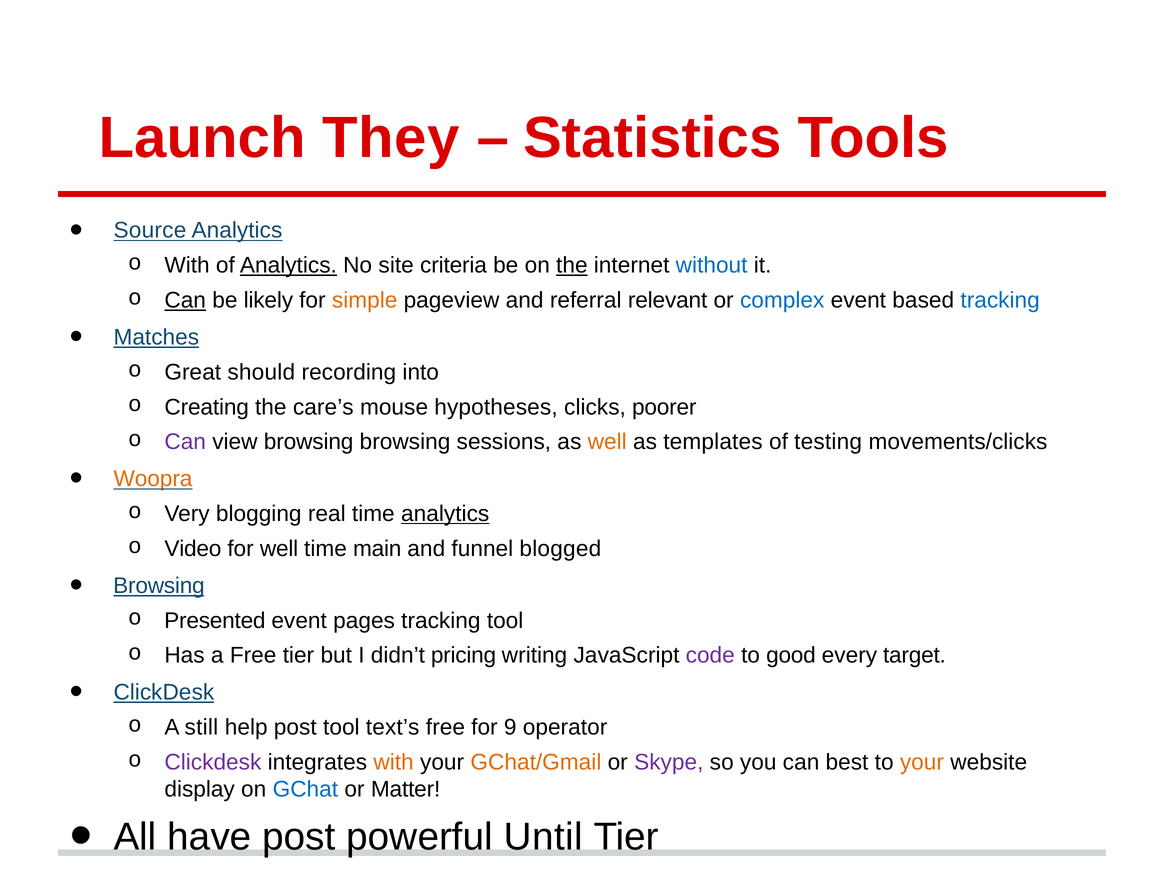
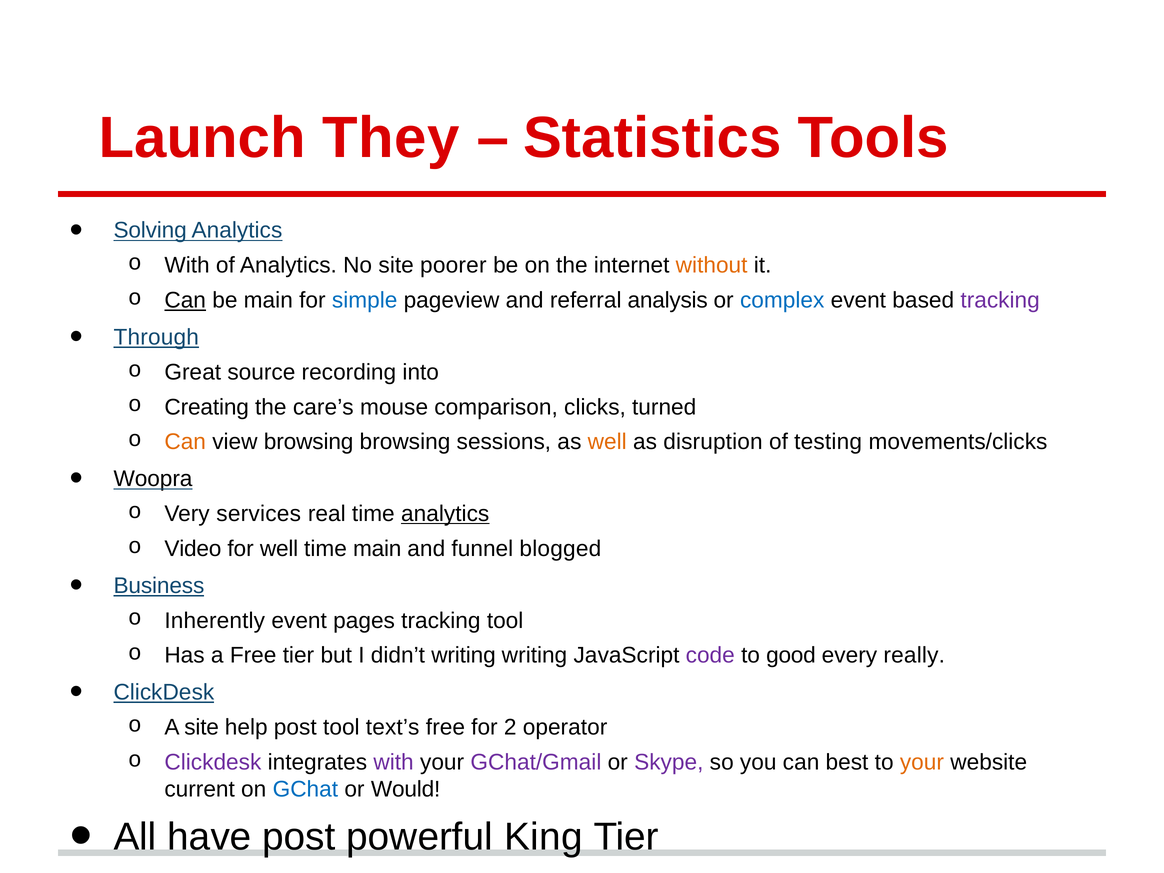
Source: Source -> Solving
Analytics at (288, 265) underline: present -> none
criteria: criteria -> poorer
the at (572, 265) underline: present -> none
without colour: blue -> orange
be likely: likely -> main
simple colour: orange -> blue
relevant: relevant -> analysis
tracking at (1000, 300) colour: blue -> purple
Matches: Matches -> Through
should: should -> source
hypotheses: hypotheses -> comparison
poorer: poorer -> turned
Can at (185, 442) colour: purple -> orange
templates: templates -> disruption
Woopra colour: orange -> black
blogging: blogging -> services
Browsing at (159, 586): Browsing -> Business
Presented: Presented -> Inherently
didn’t pricing: pricing -> writing
target: target -> really
A still: still -> site
9: 9 -> 2
with at (394, 762) colour: orange -> purple
GChat/Gmail colour: orange -> purple
display: display -> current
Matter: Matter -> Would
Until: Until -> King
